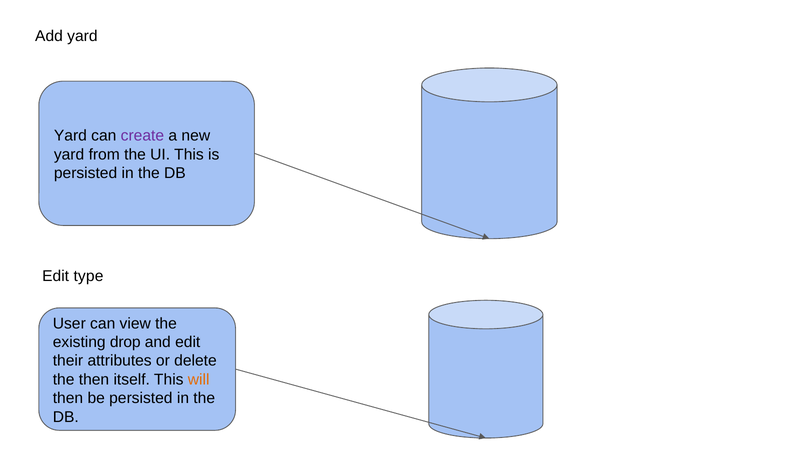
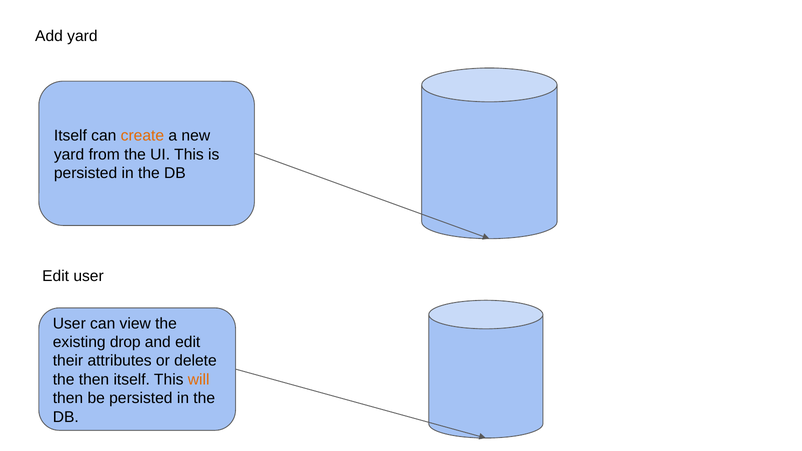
Yard at (70, 136): Yard -> Itself
create colour: purple -> orange
Edit type: type -> user
